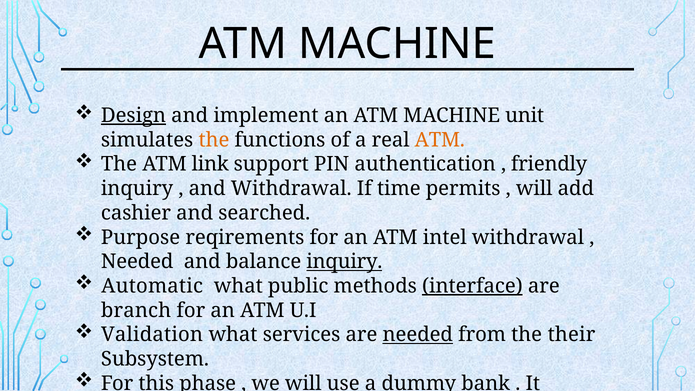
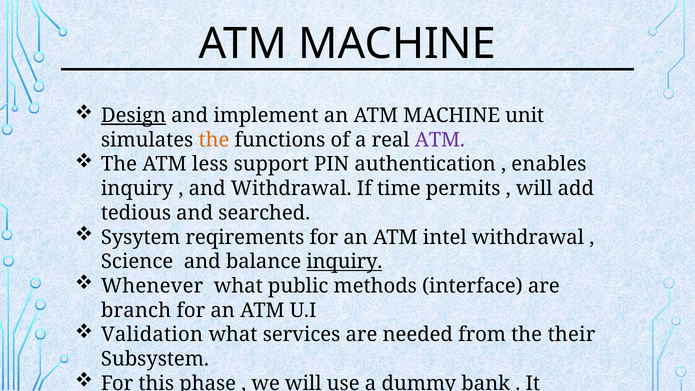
ATM at (440, 140) colour: orange -> purple
link: link -> less
friendly: friendly -> enables
cashier: cashier -> tedious
Purpose: Purpose -> Sysytem
Needed at (137, 262): Needed -> Science
Automatic: Automatic -> Whenever
interface underline: present -> none
needed at (418, 335) underline: present -> none
